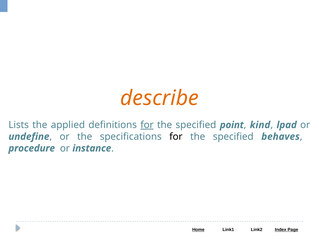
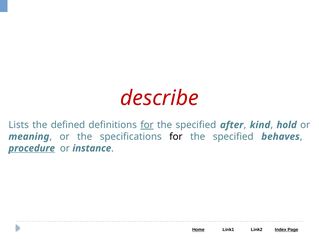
describe colour: orange -> red
applied: applied -> defined
point: point -> after
lpad: lpad -> hold
undefine: undefine -> meaning
procedure underline: none -> present
